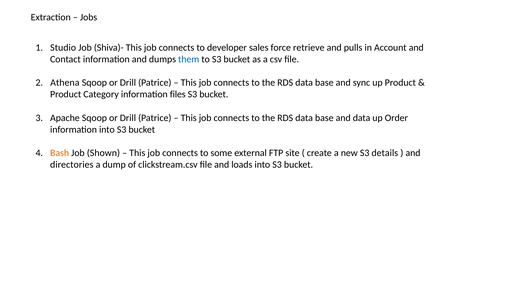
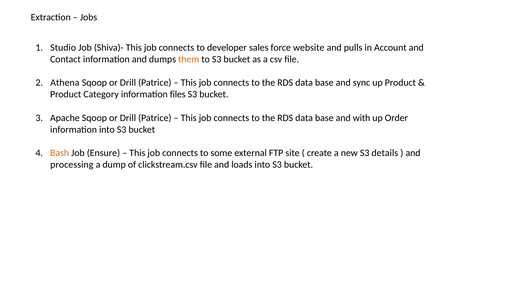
retrieve: retrieve -> website
them colour: blue -> orange
and data: data -> with
Shown: Shown -> Ensure
directories: directories -> processing
